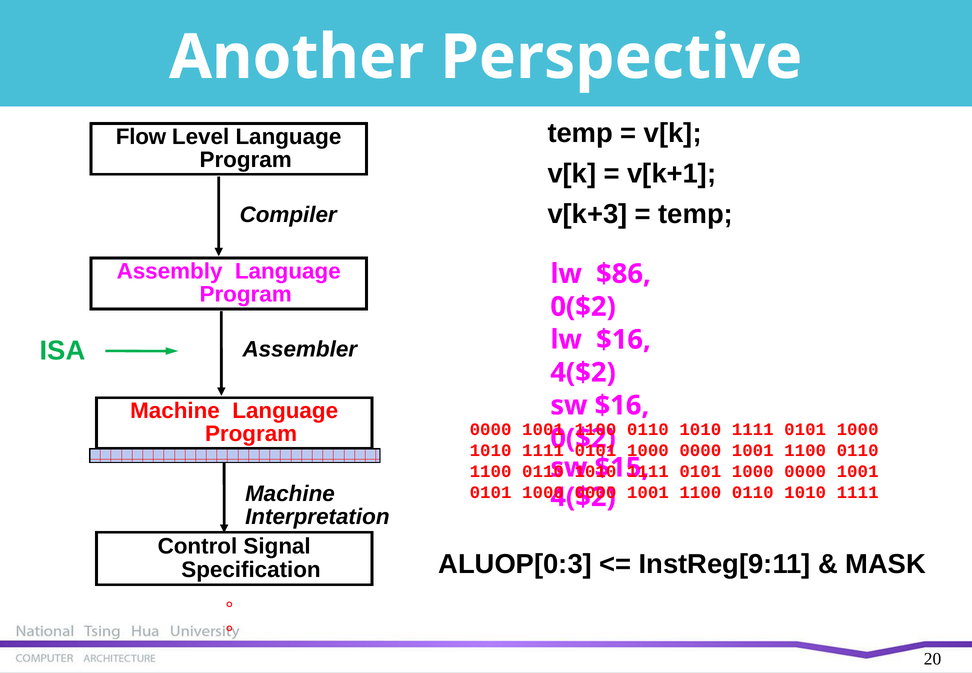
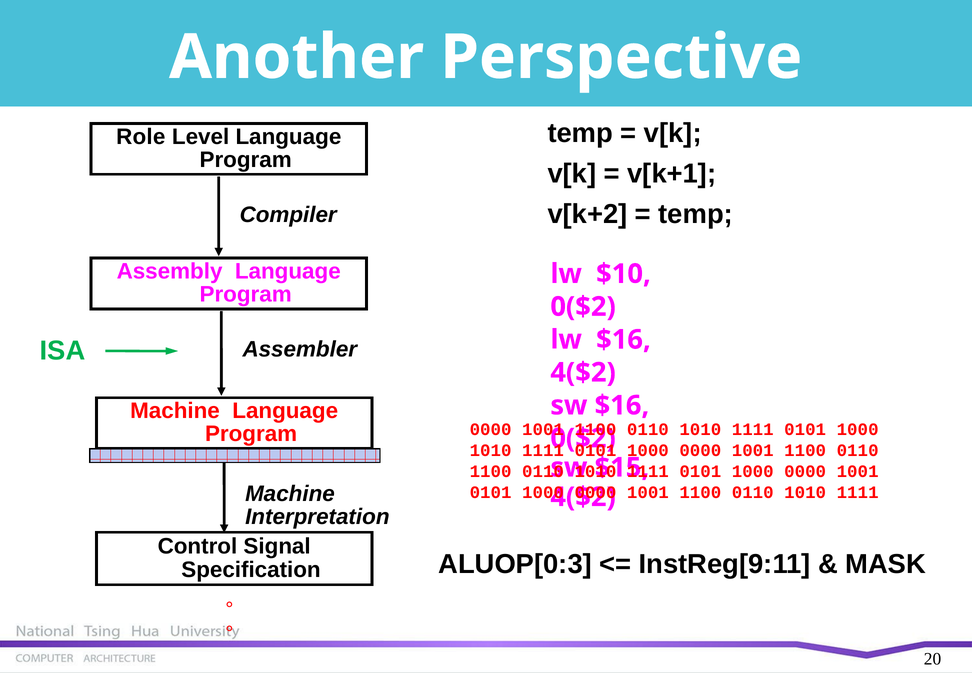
Flow: Flow -> Role
v[k+3: v[k+3 -> v[k+2
$86: $86 -> $10
